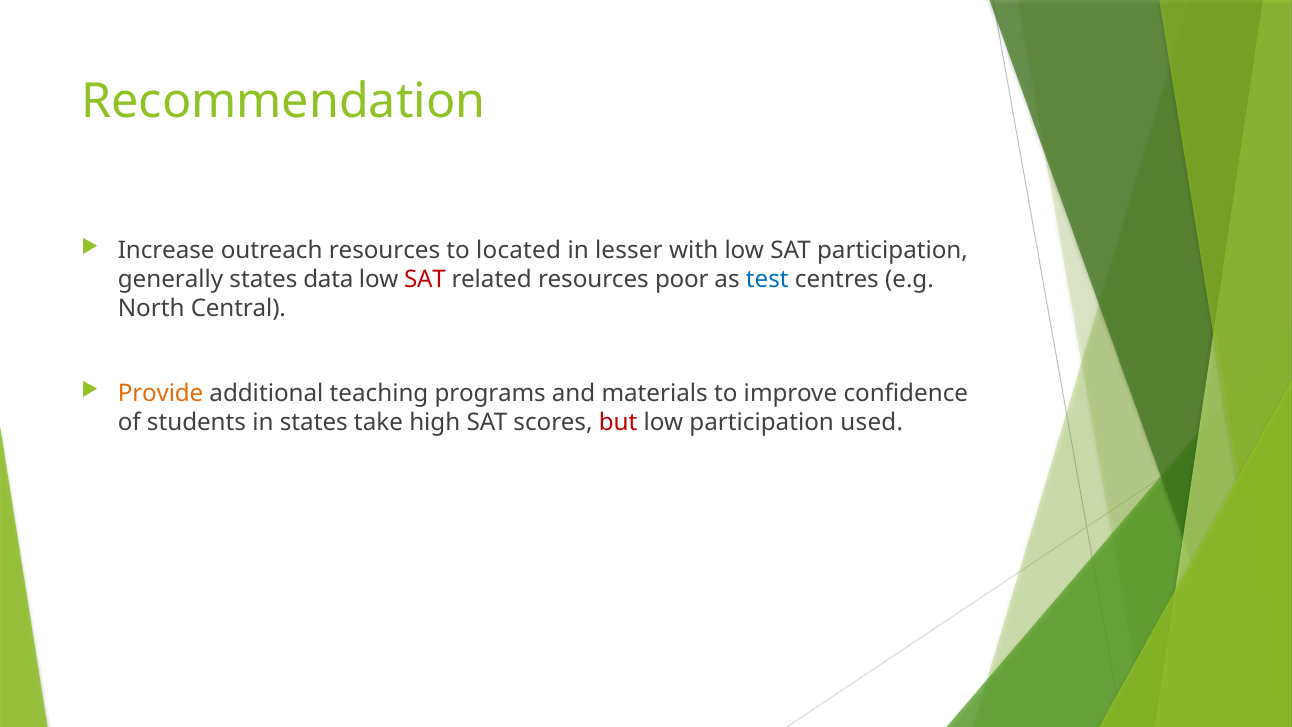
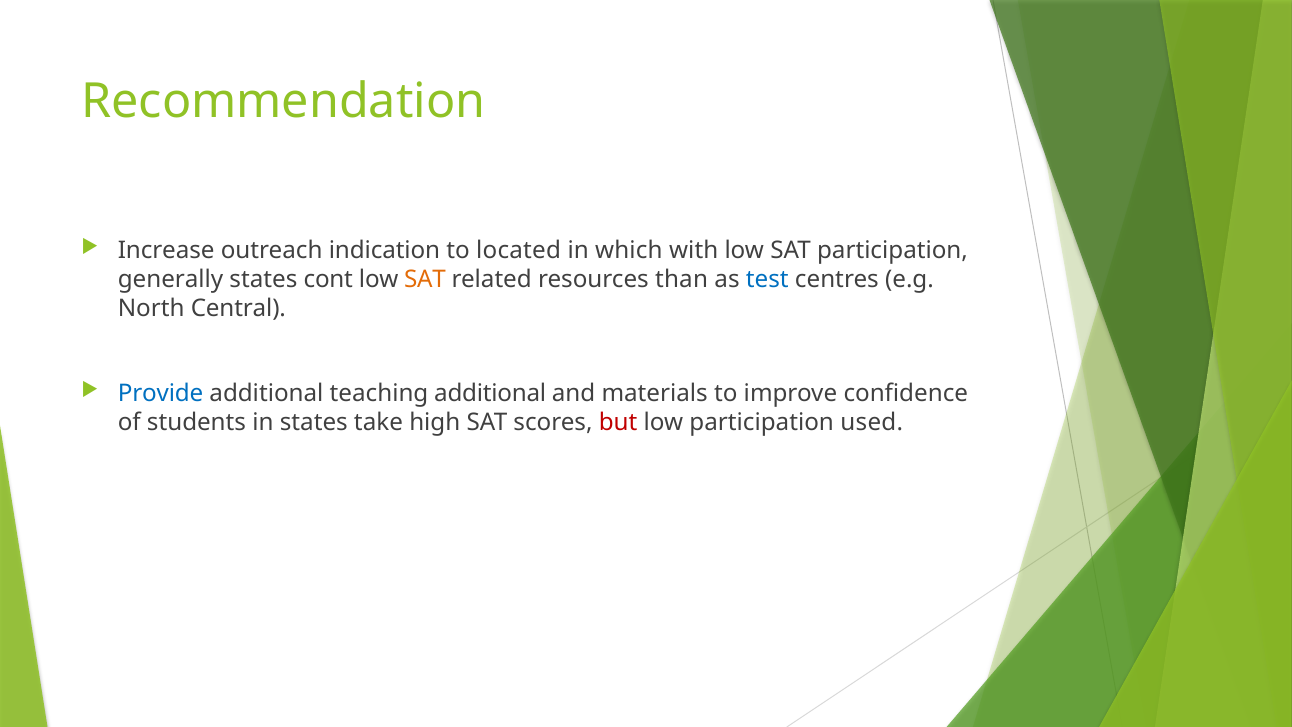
outreach resources: resources -> indication
lesser: lesser -> which
data: data -> cont
SAT at (425, 279) colour: red -> orange
poor: poor -> than
Provide colour: orange -> blue
teaching programs: programs -> additional
